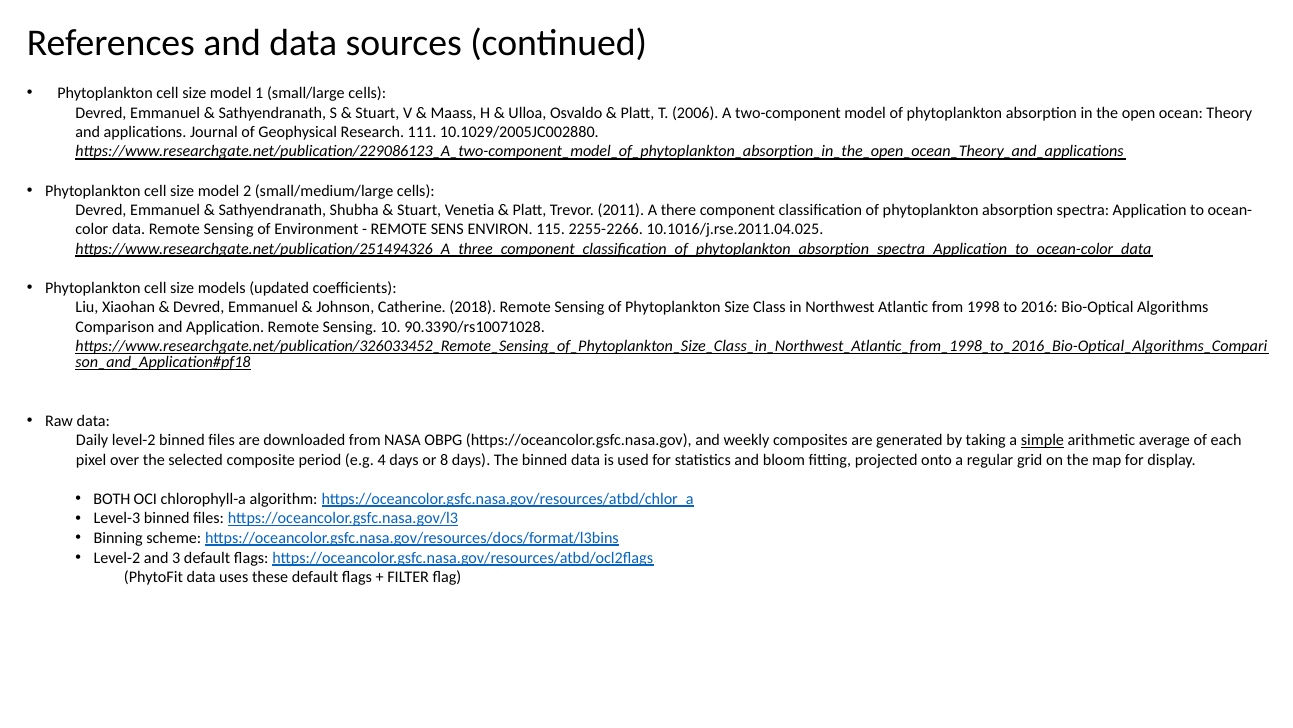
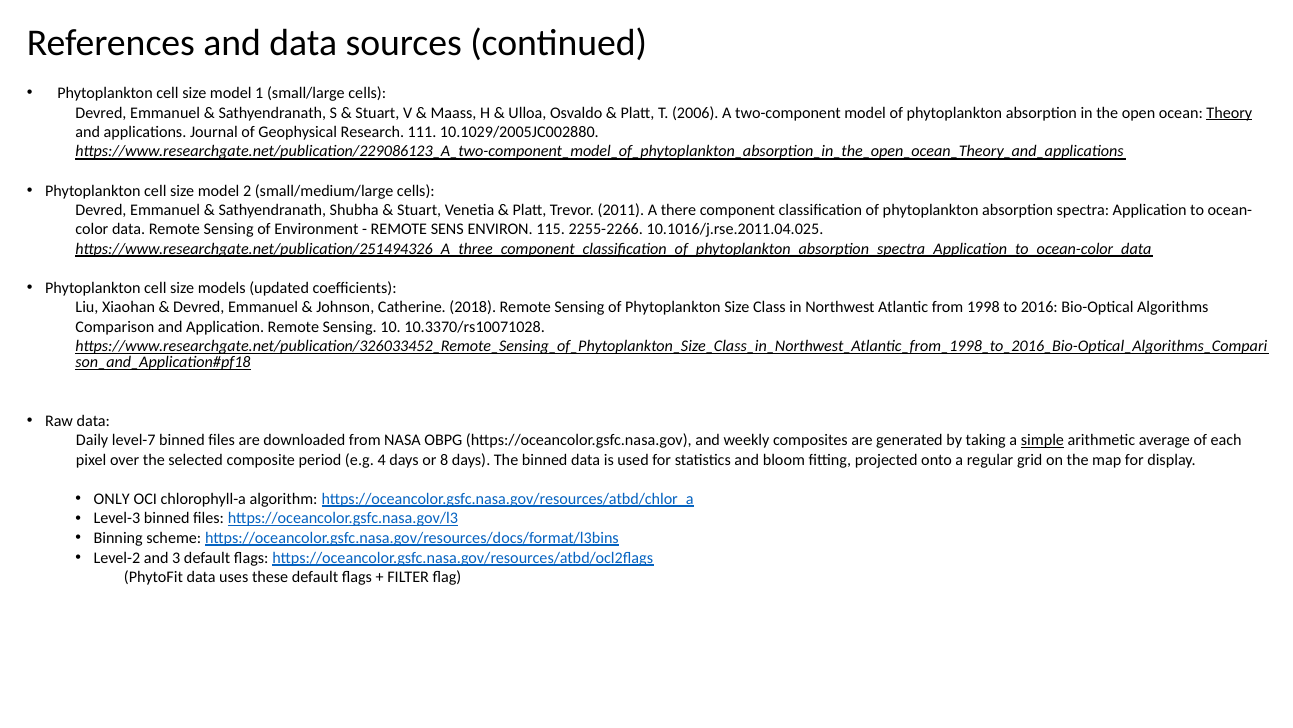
Theory underline: none -> present
90.3390/rs10071028: 90.3390/rs10071028 -> 10.3370/rs10071028
Daily level-2: level-2 -> level-7
BOTH: BOTH -> ONLY
